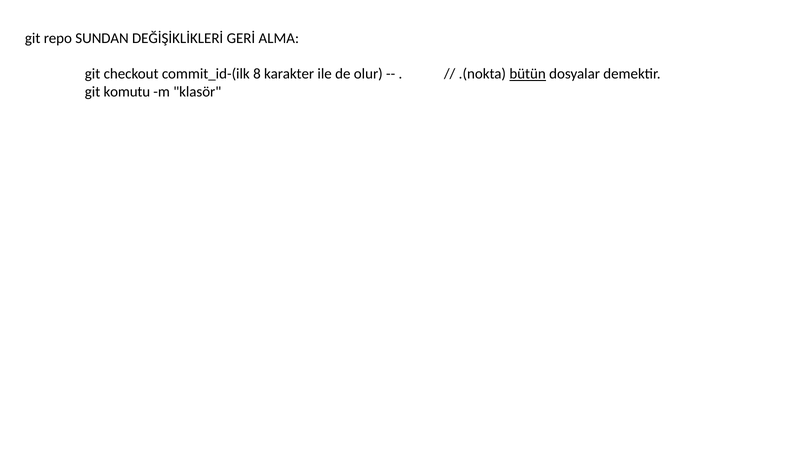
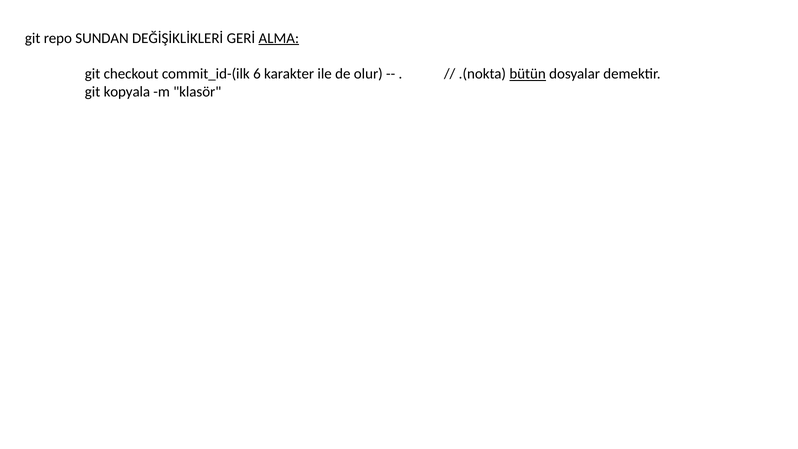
ALMA underline: none -> present
8: 8 -> 6
komutu: komutu -> kopyala
